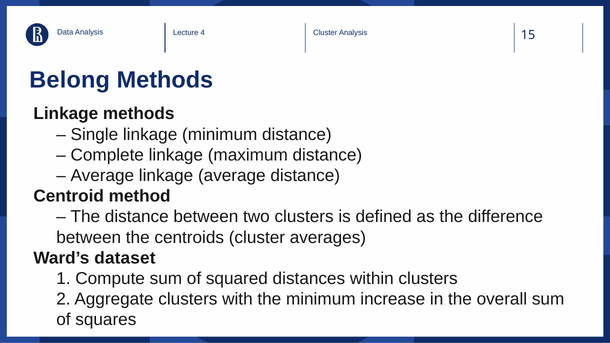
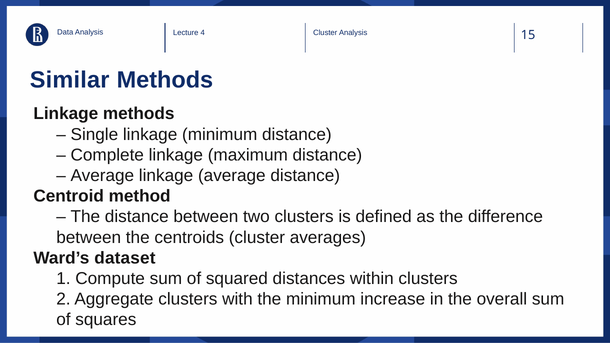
Belong: Belong -> Similar
